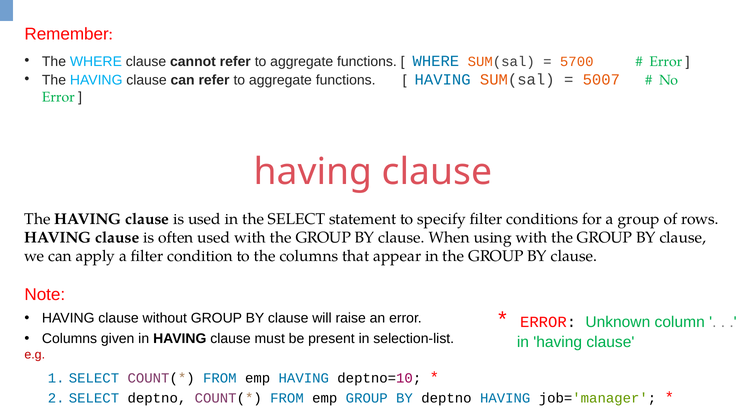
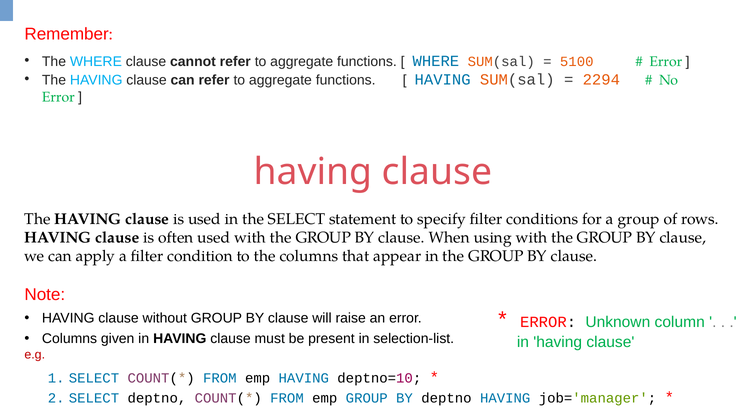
5700: 5700 -> 5100
5007: 5007 -> 2294
